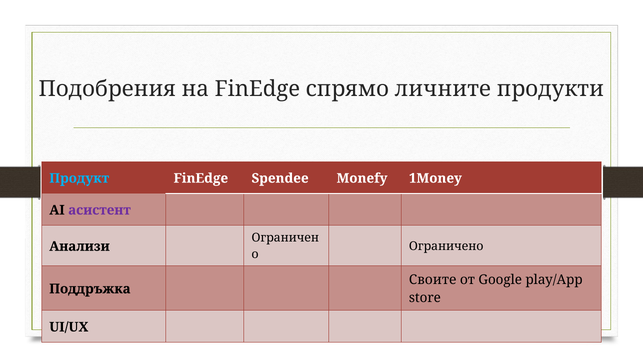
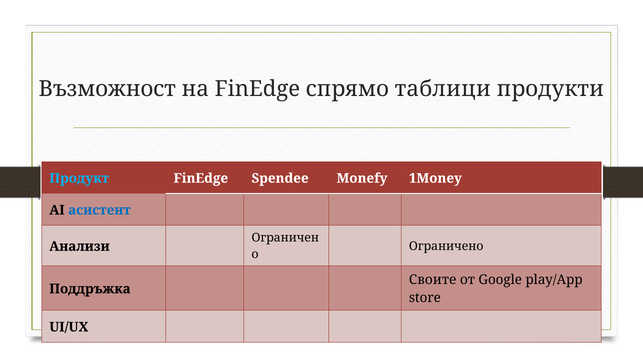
Подобрения: Подобрения -> Възможност
личните: личните -> таблици
асистент colour: purple -> blue
